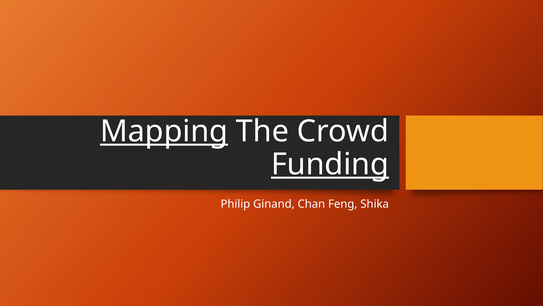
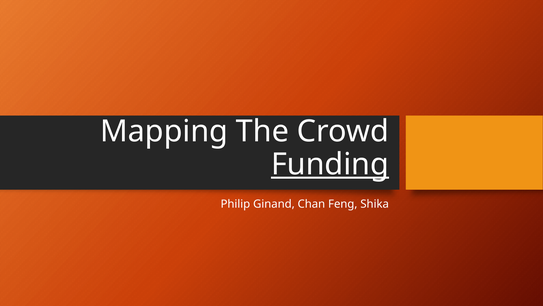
Mapping underline: present -> none
